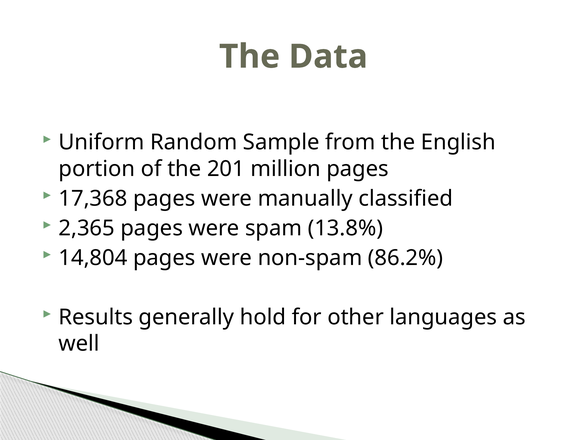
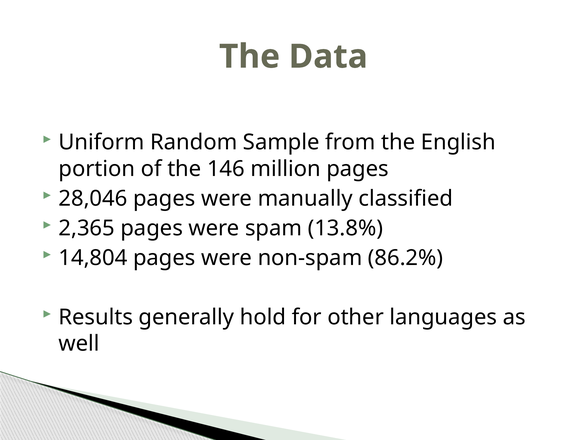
201: 201 -> 146
17,368: 17,368 -> 28,046
